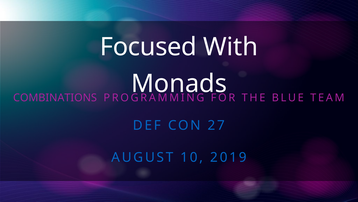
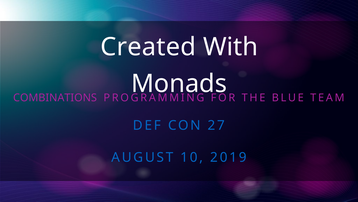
Focused: Focused -> Created
